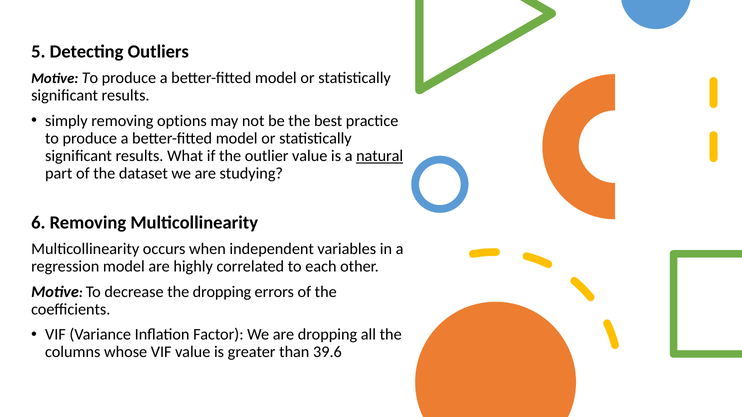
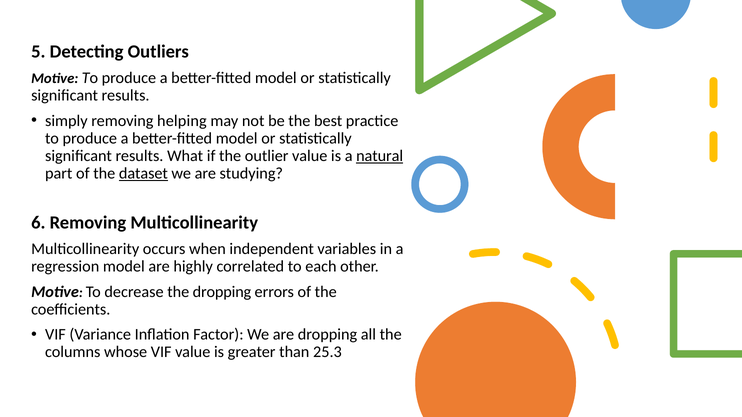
options: options -> helping
dataset underline: none -> present
39.6: 39.6 -> 25.3
